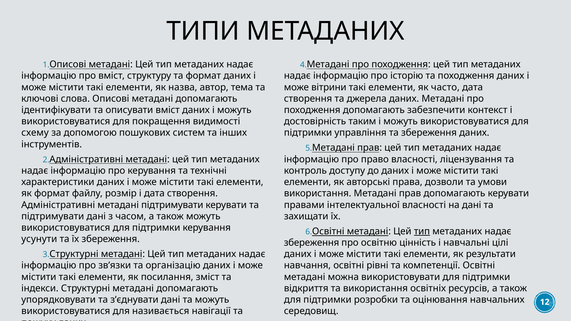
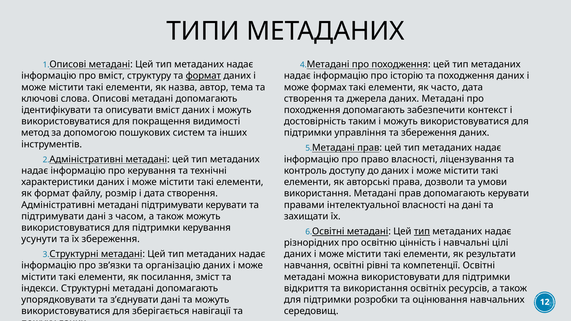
формат at (203, 76) underline: none -> present
вітрини: вітрини -> формах
схему: схему -> метод
збереження at (312, 243): збереження -> різнорідних
називається: називається -> зберігається
